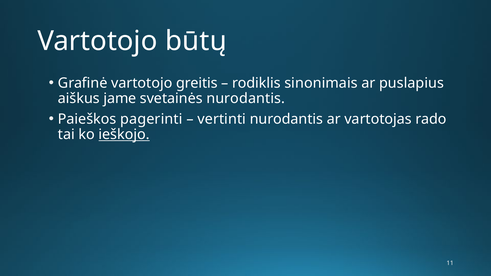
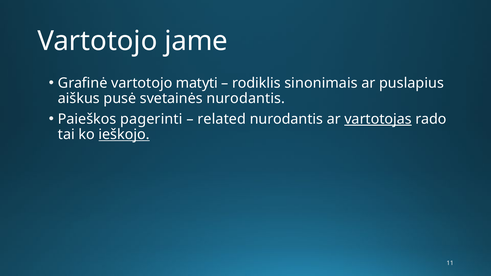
būtų: būtų -> jame
greitis: greitis -> matyti
jame: jame -> pusė
vertinti: vertinti -> related
vartotojas underline: none -> present
